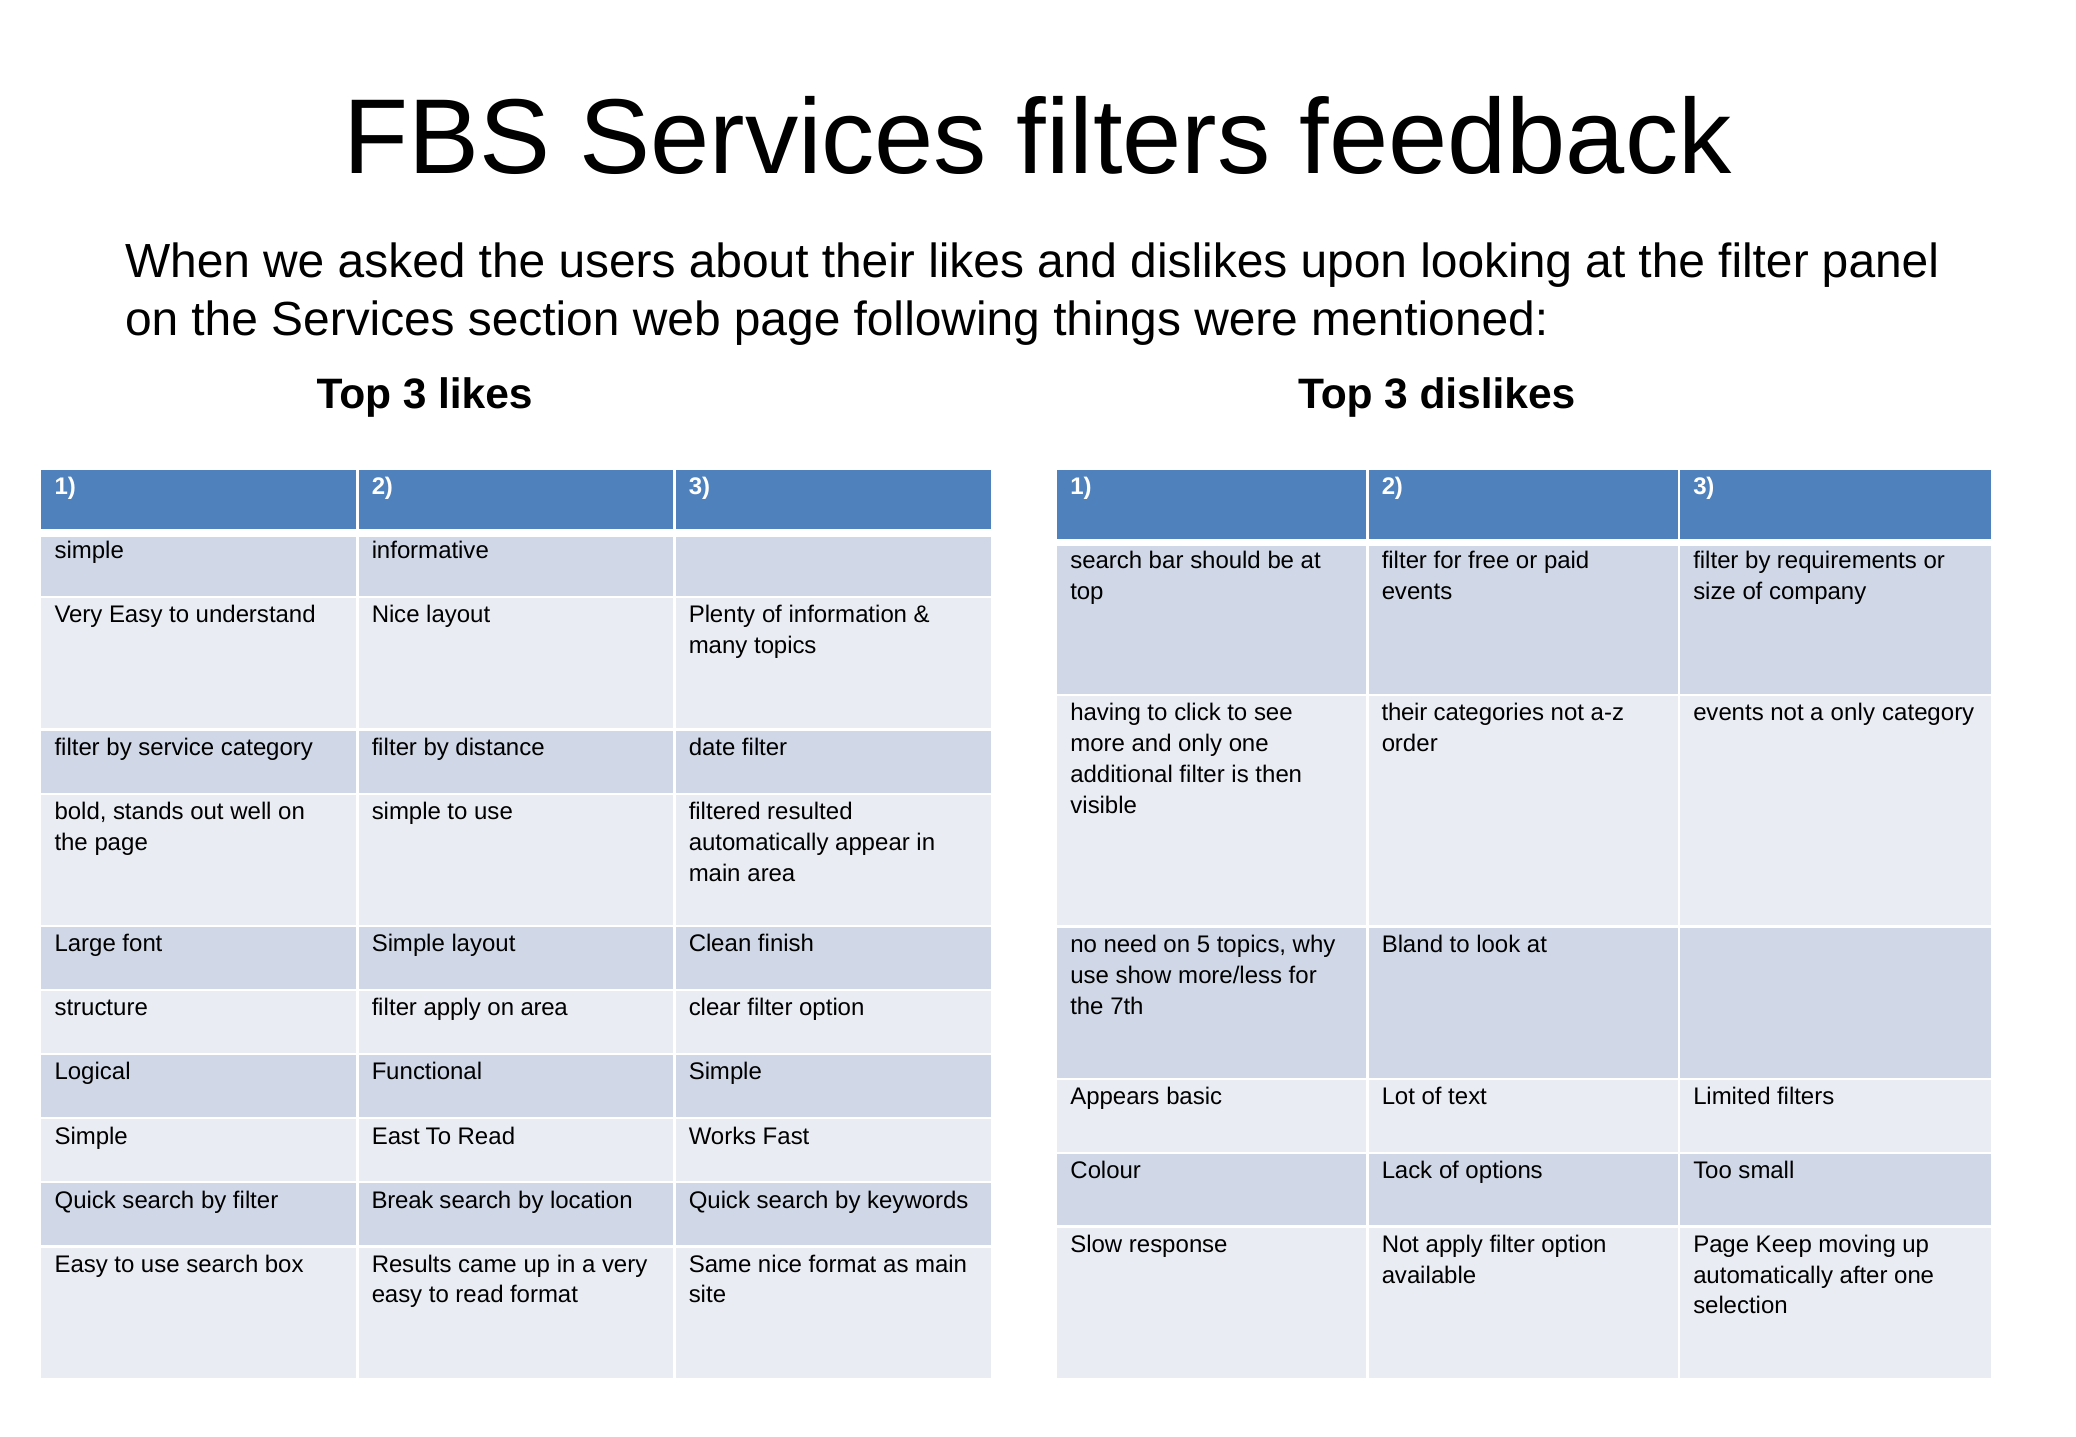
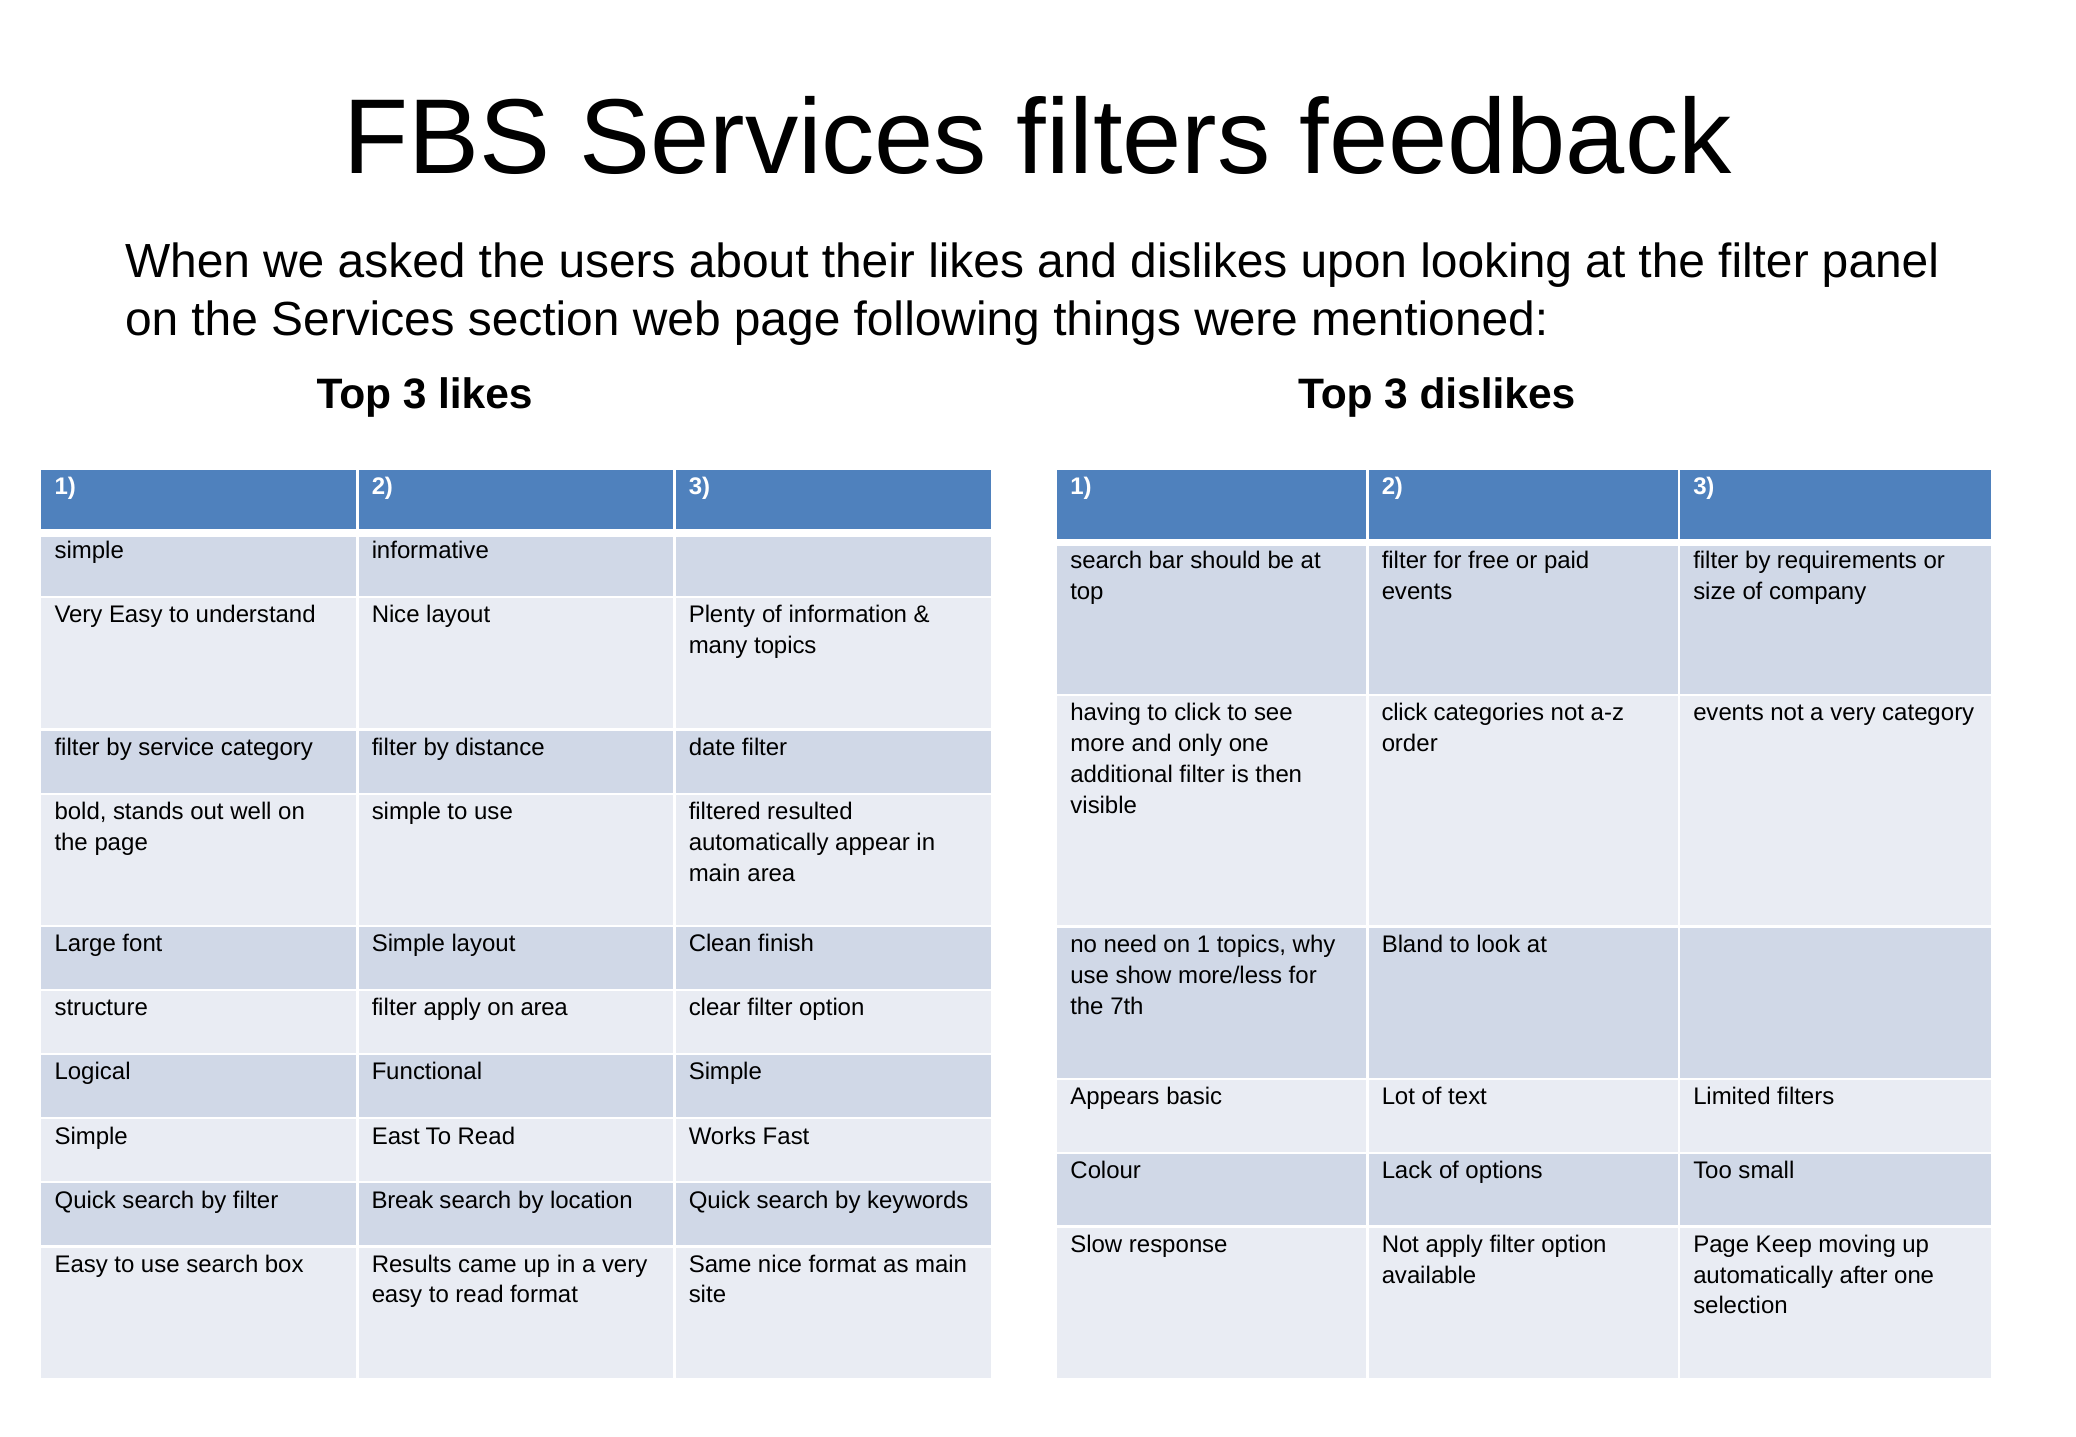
their at (1404, 713): their -> click
not a only: only -> very
on 5: 5 -> 1
